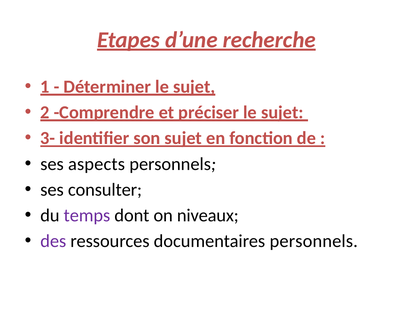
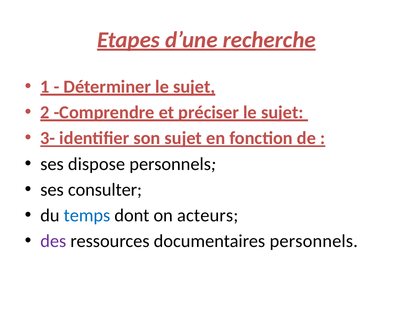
aspects: aspects -> dispose
temps colour: purple -> blue
niveaux: niveaux -> acteurs
